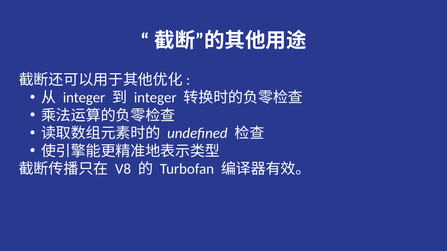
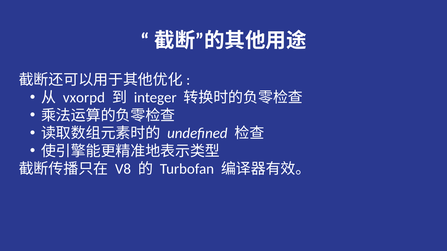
integer at (84, 98): integer -> vxorpd
